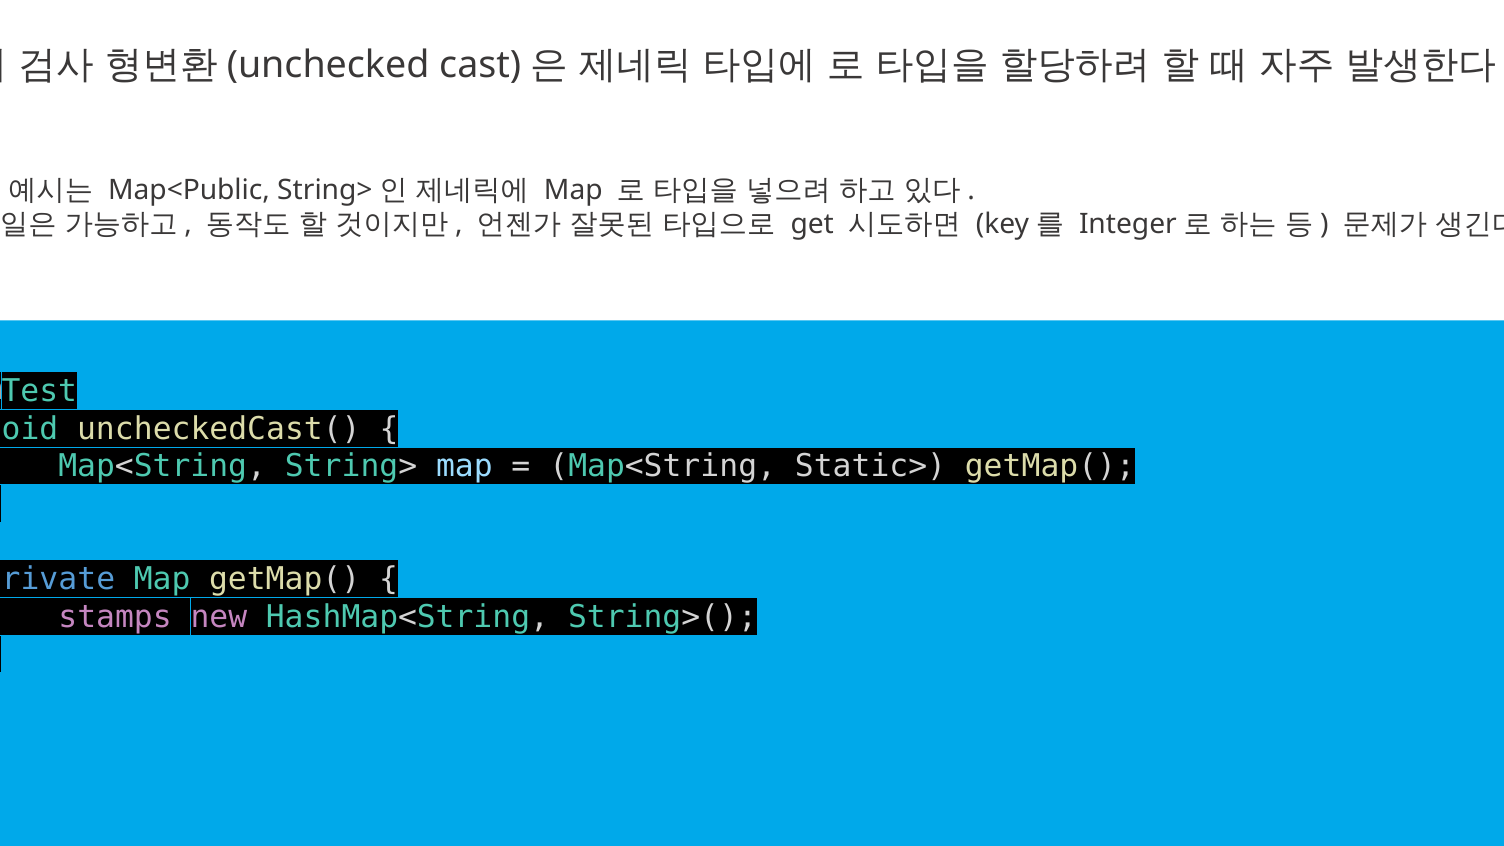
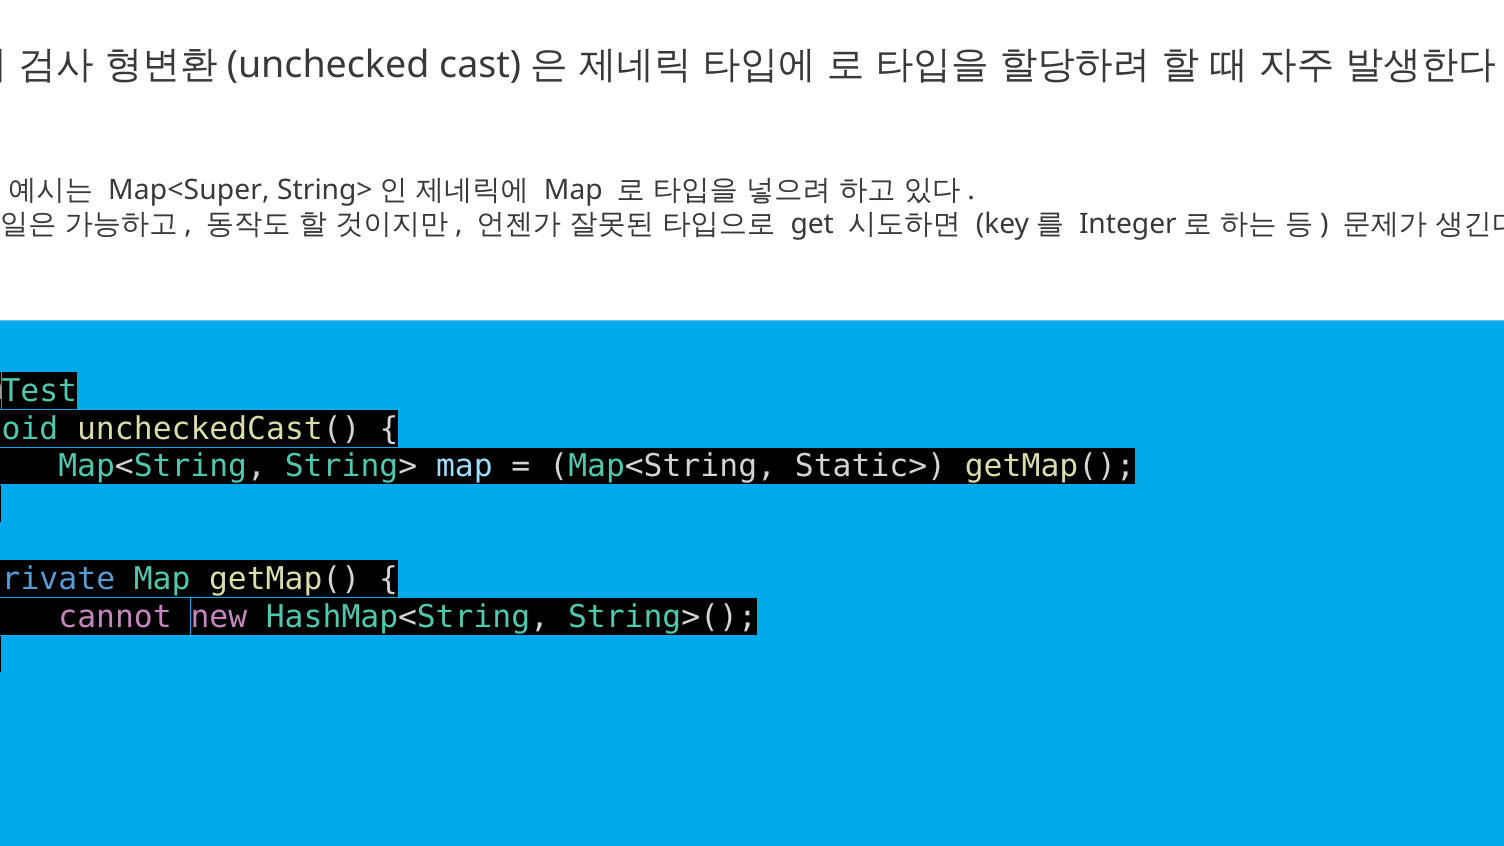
Map<Public: Map<Public -> Map<Super
stamps: stamps -> cannot
